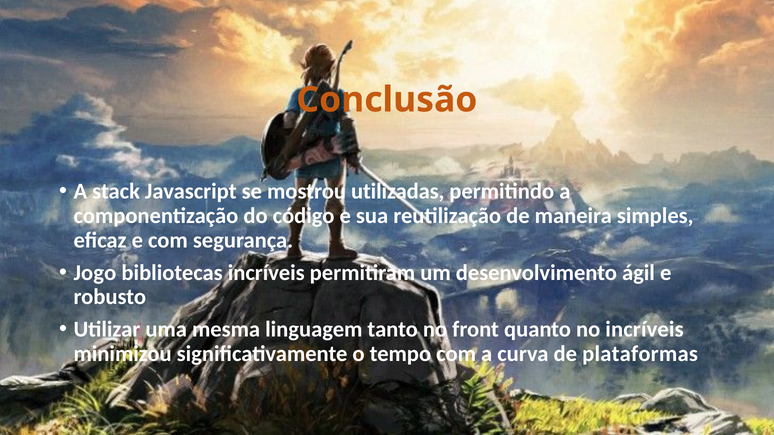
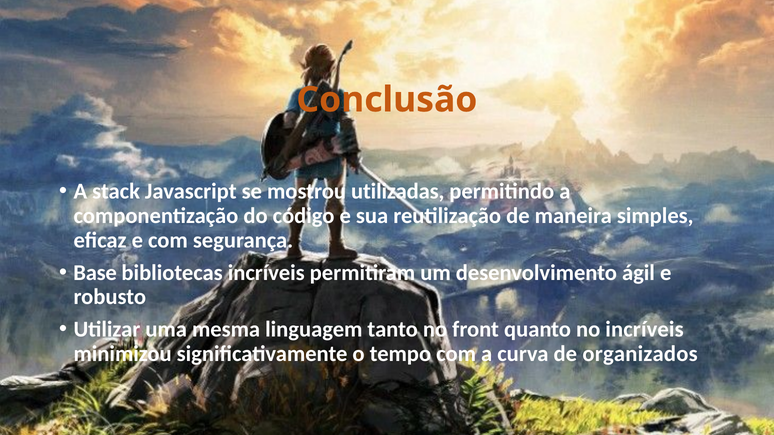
Jogo: Jogo -> Base
plataformas: plataformas -> organizados
